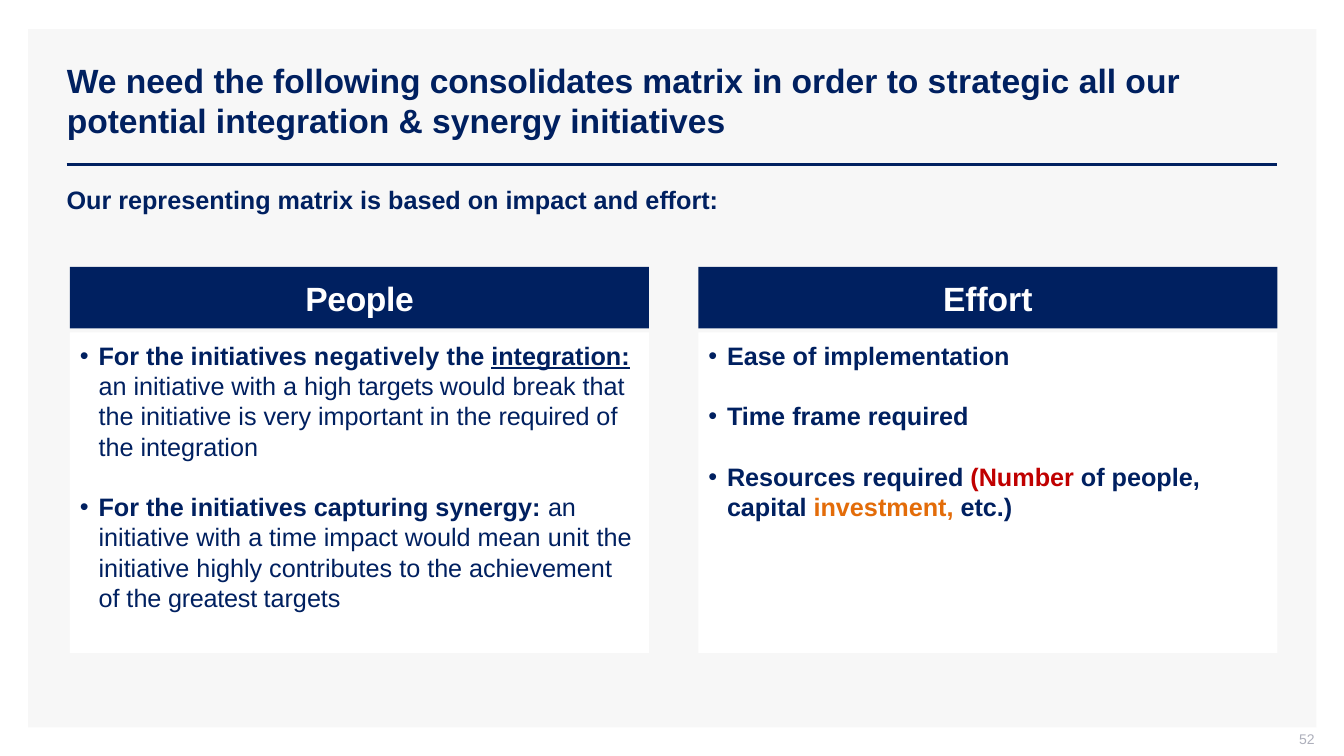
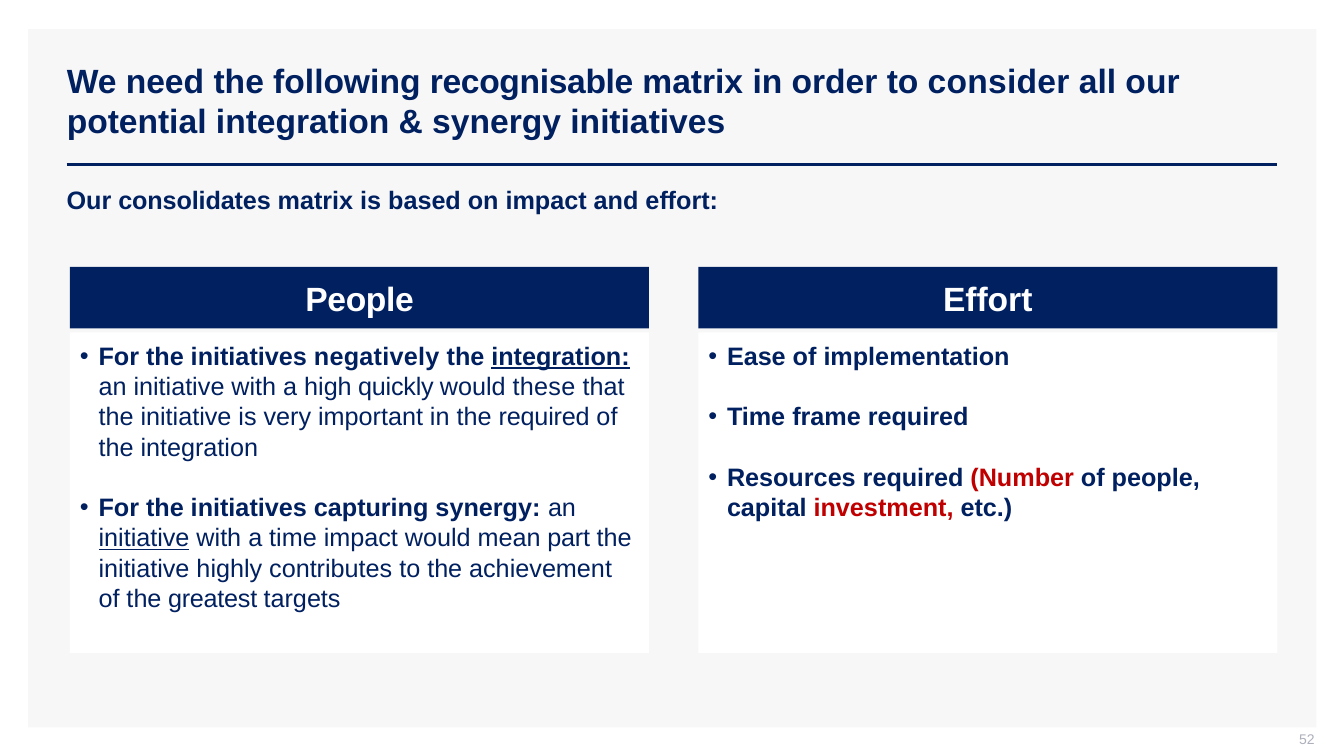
consolidates: consolidates -> recognisable
strategic: strategic -> consider
representing: representing -> consolidates
high targets: targets -> quickly
break: break -> these
investment colour: orange -> red
initiative at (144, 539) underline: none -> present
unit: unit -> part
